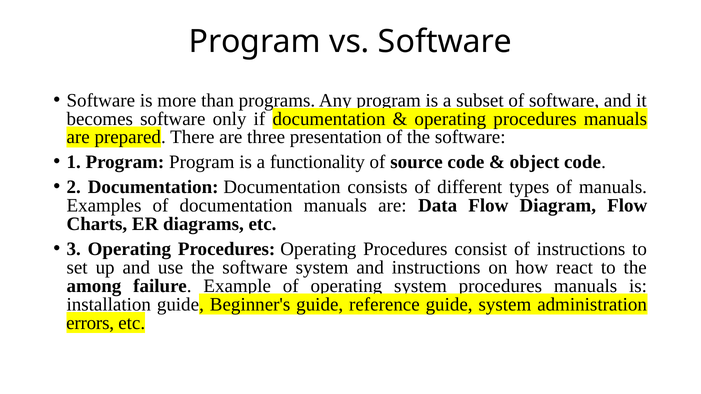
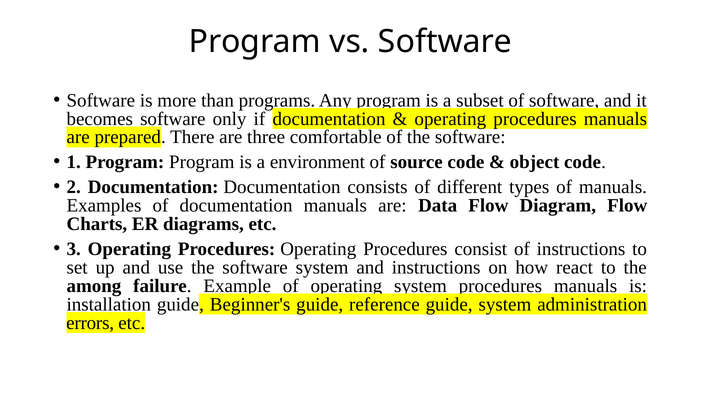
presentation: presentation -> comfortable
functionality: functionality -> environment
